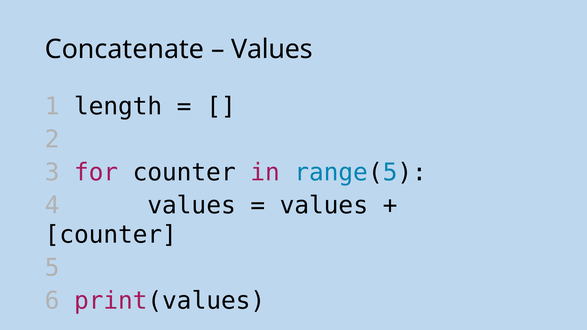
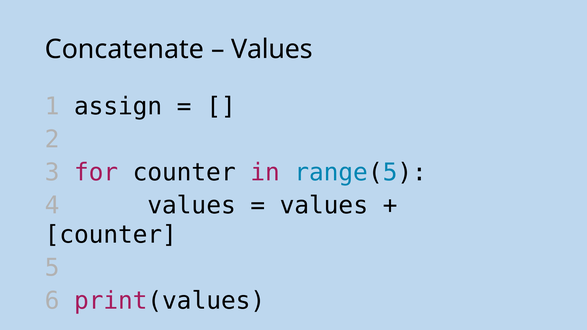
length: length -> assign
